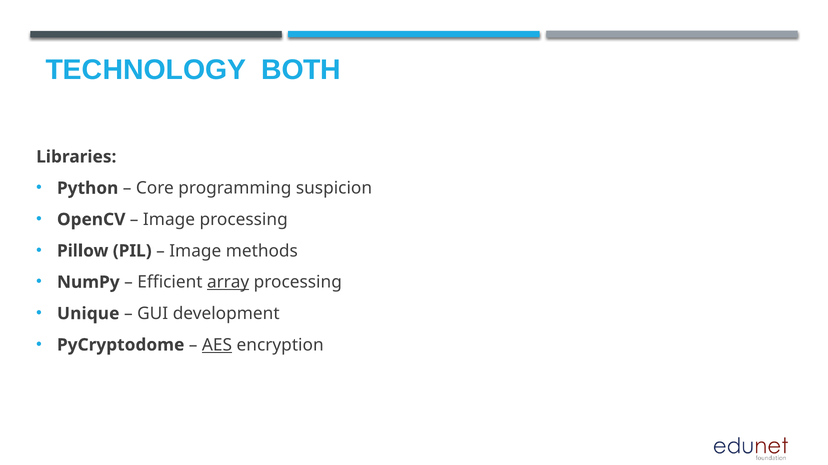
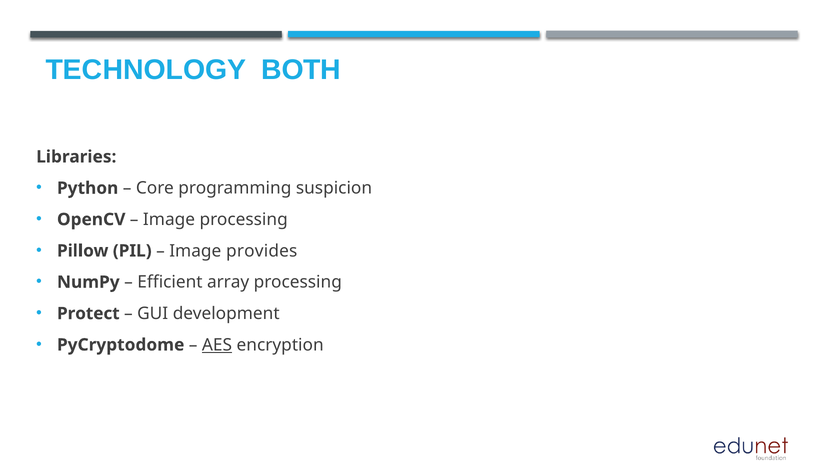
methods: methods -> provides
array underline: present -> none
Unique: Unique -> Protect
